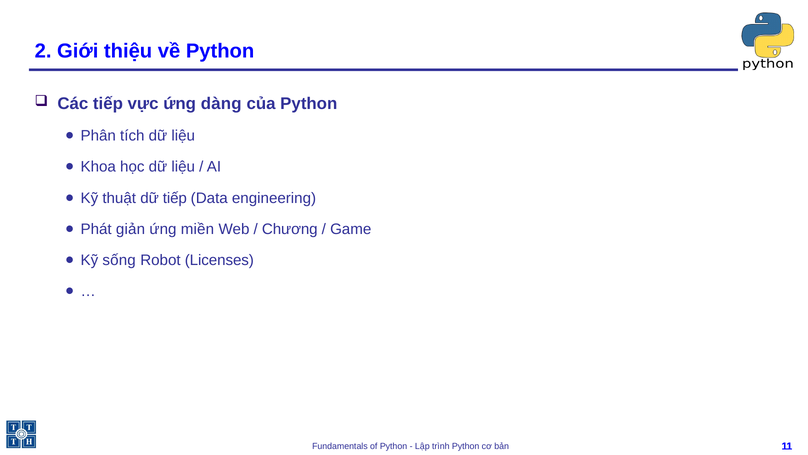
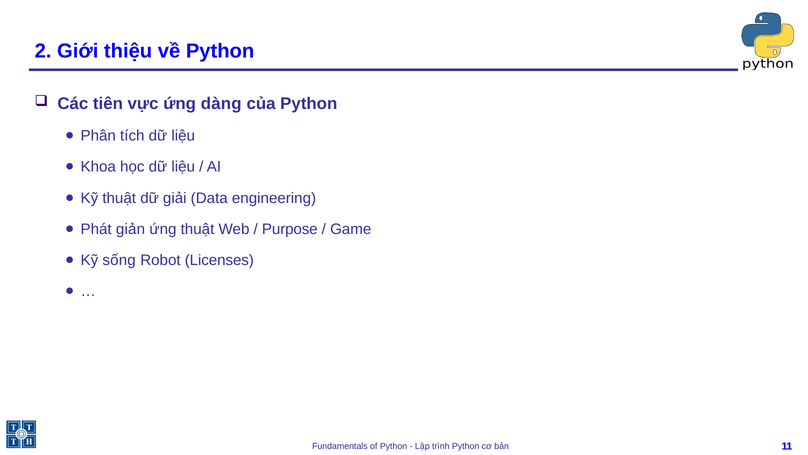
Các tiếp: tiếp -> tiên
dữ tiếp: tiếp -> giải
ứng miền: miền -> thuật
Chương: Chương -> Purpose
